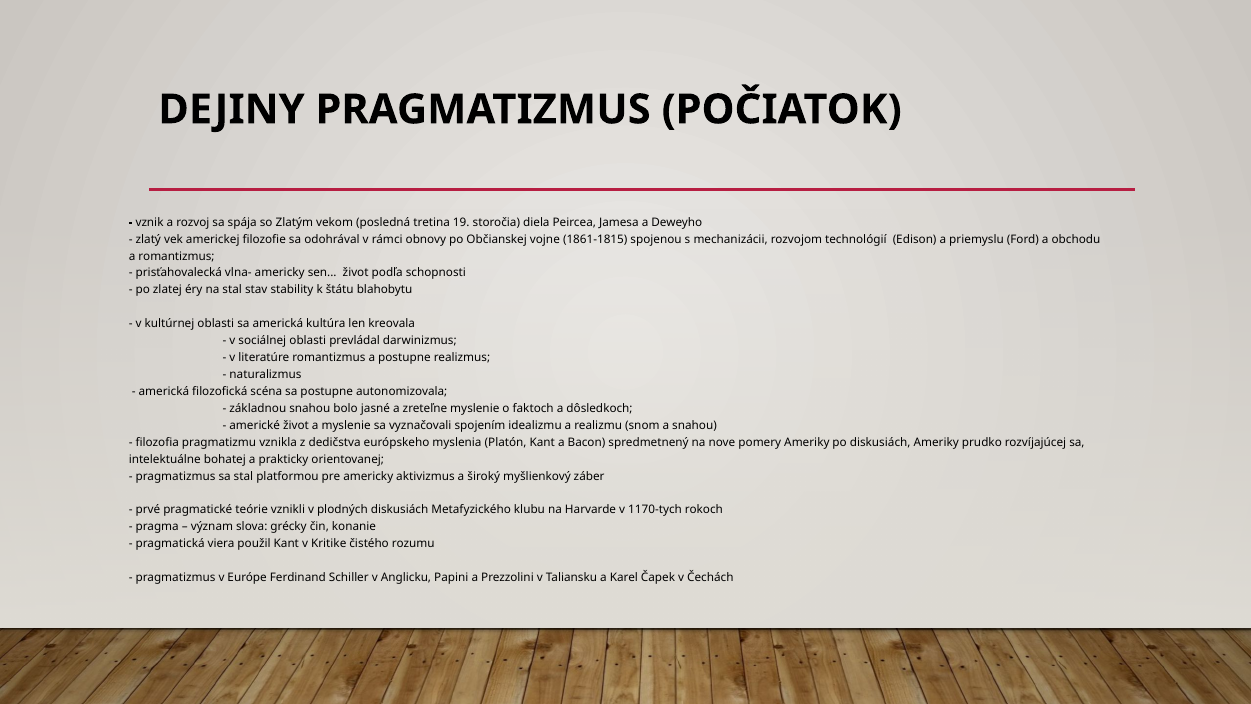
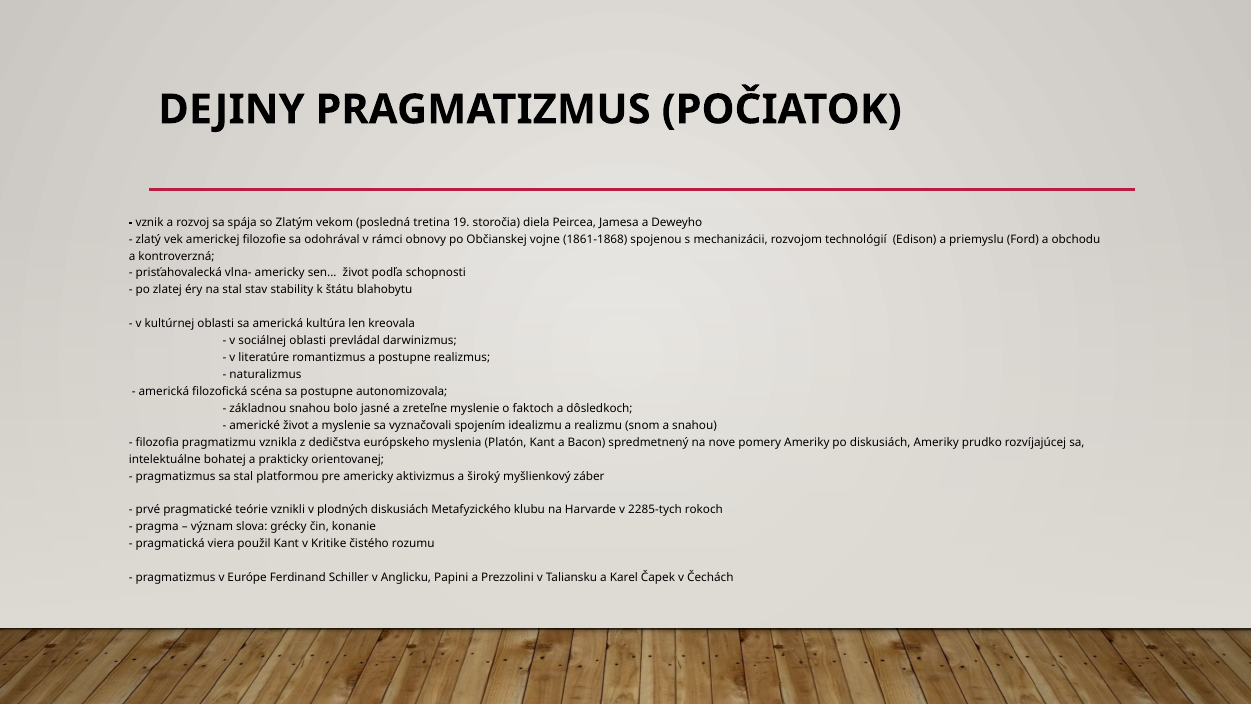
1861-1815: 1861-1815 -> 1861-1868
a romantizmus: romantizmus -> kontroverzná
1170-tych: 1170-tych -> 2285-tych
